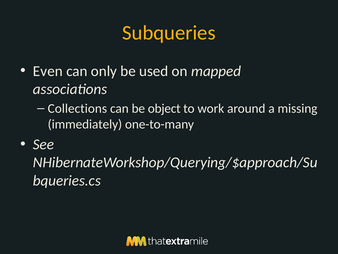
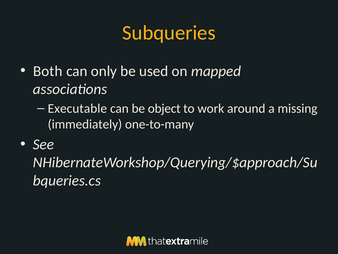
Even: Even -> Both
Collections: Collections -> Executable
